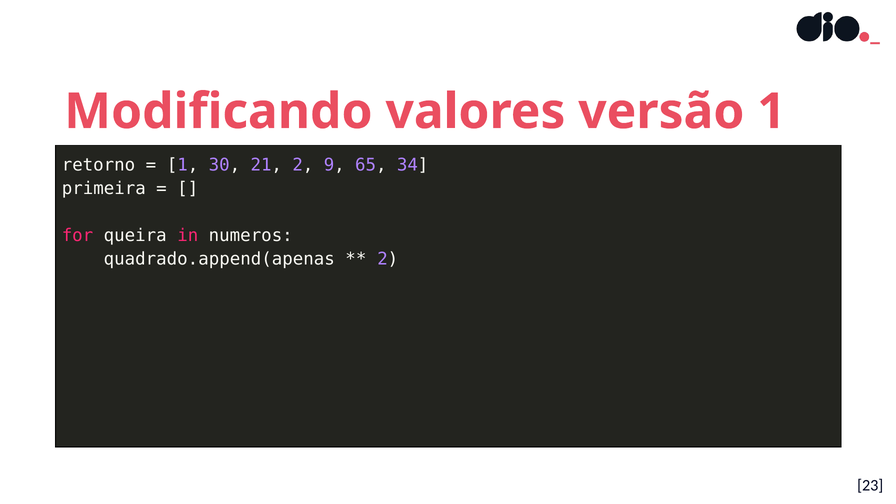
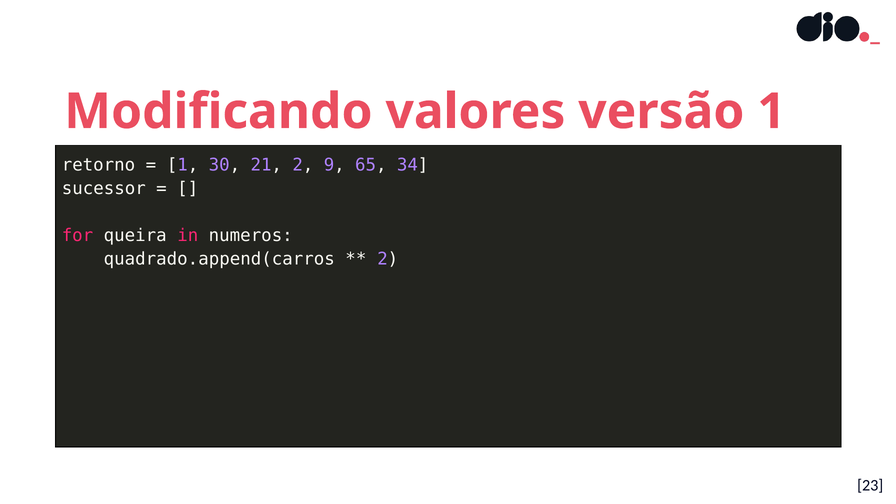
primeira: primeira -> sucessor
quadrado.append(apenas: quadrado.append(apenas -> quadrado.append(carros
